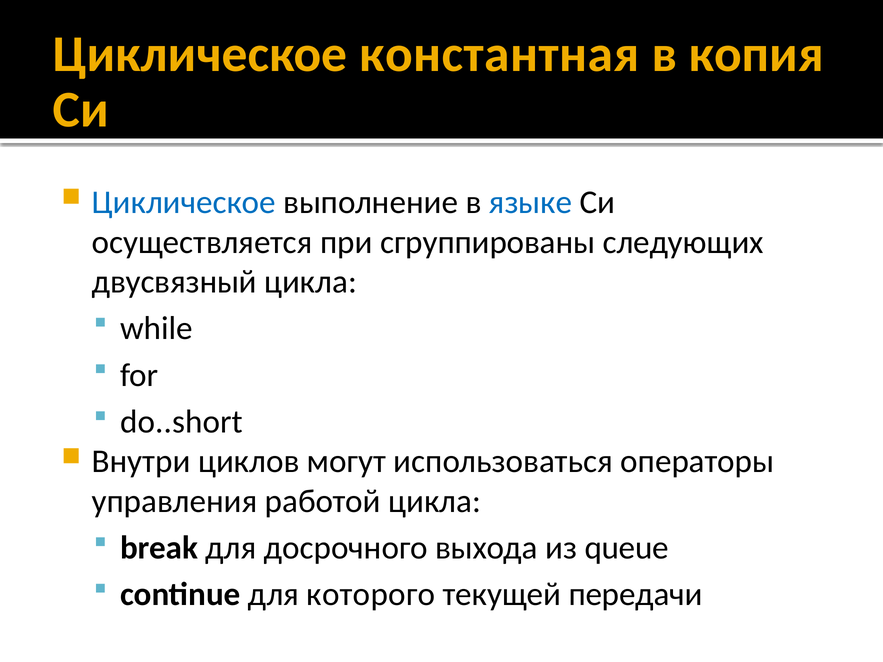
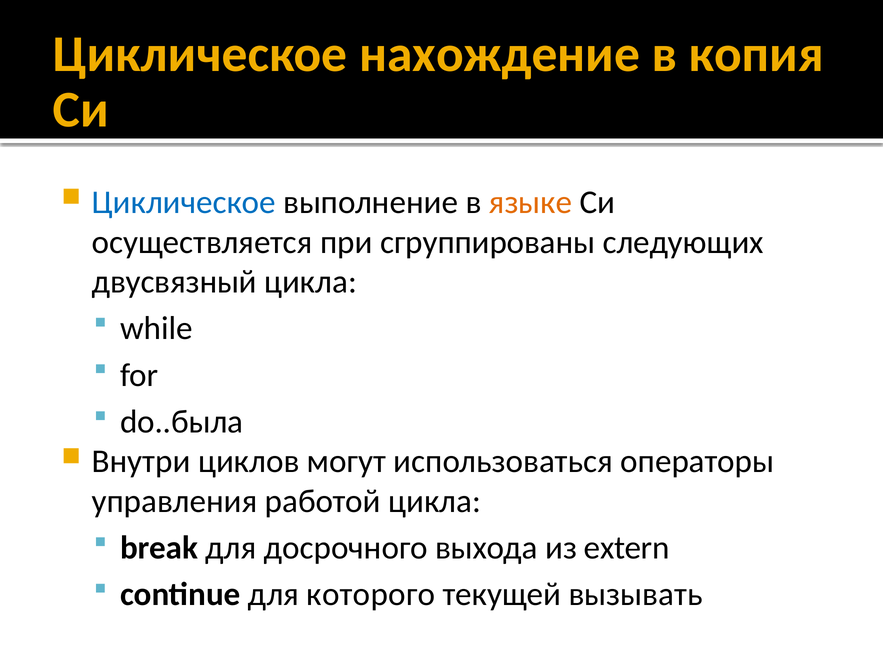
константная: константная -> нахождение
языке colour: blue -> orange
do..short: do..short -> do..была
queue: queue -> extern
передачи: передачи -> вызывать
